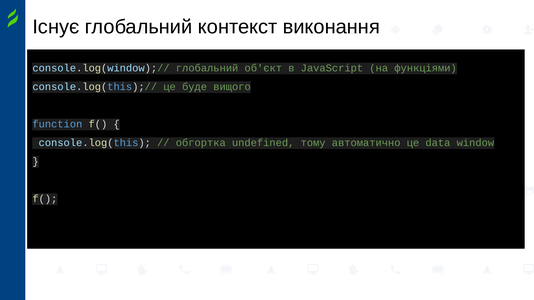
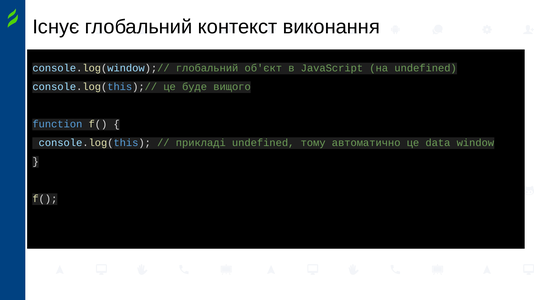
на функціями: функціями -> undefined
обгортка: обгортка -> прикладі
